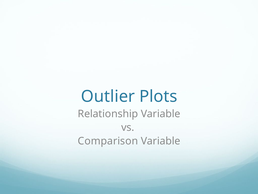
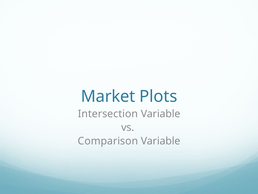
Outlier: Outlier -> Market
Relationship: Relationship -> Intersection
